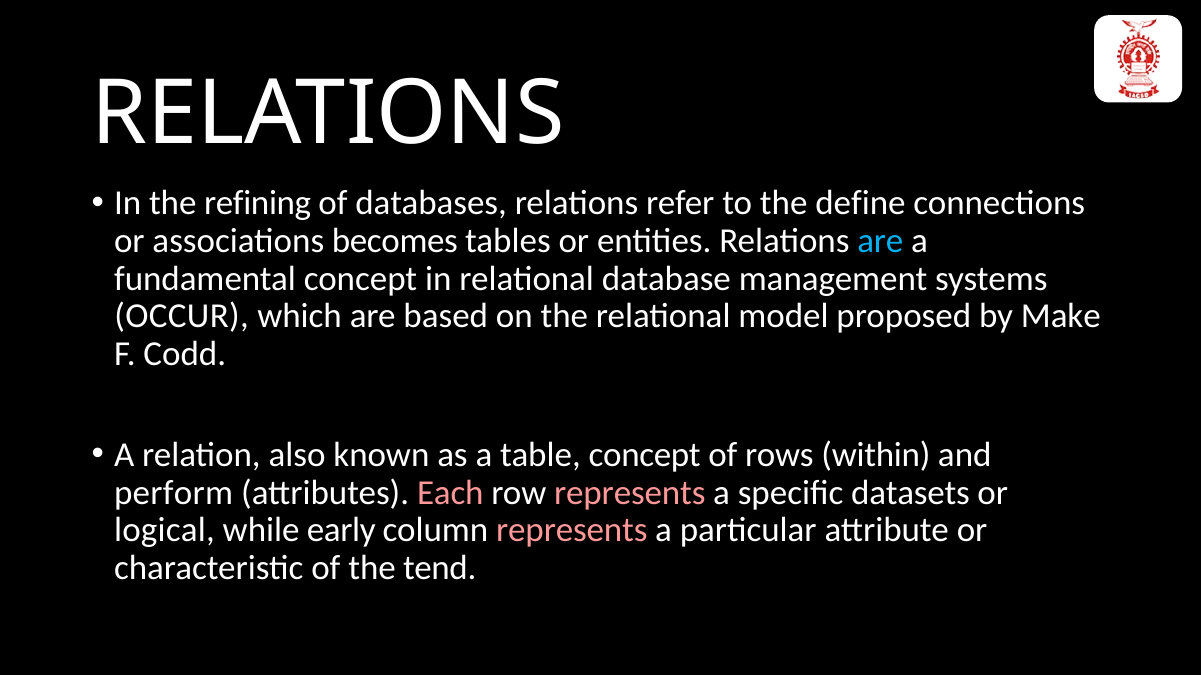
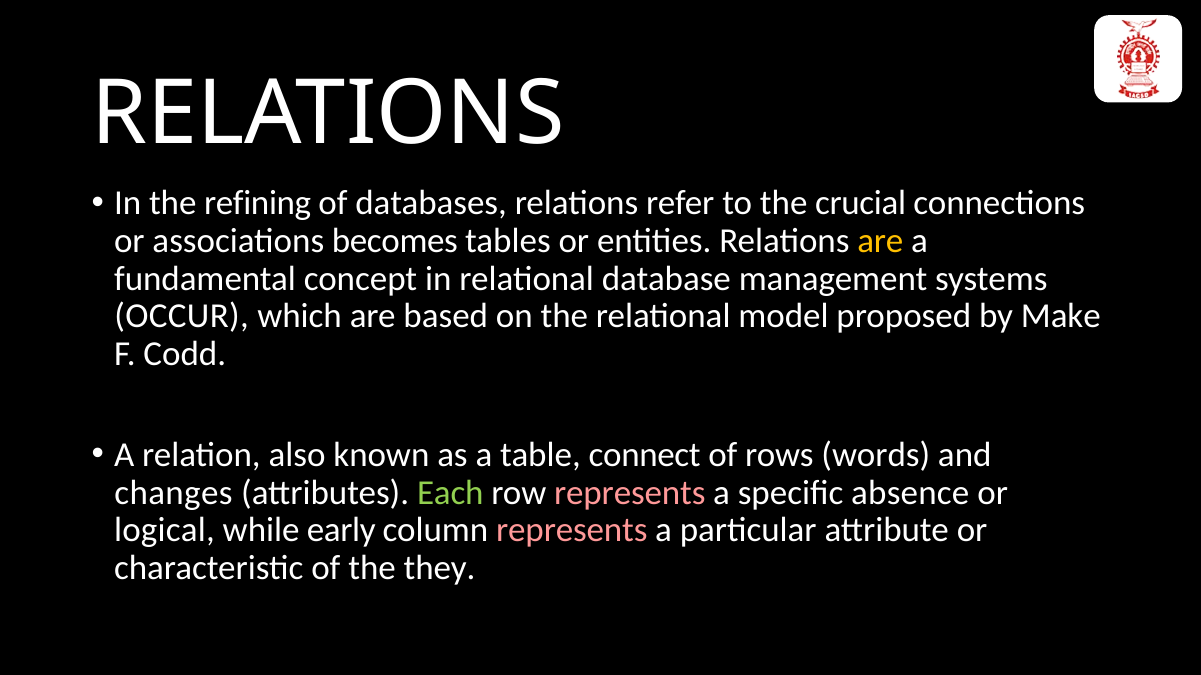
define: define -> crucial
are at (880, 241) colour: light blue -> yellow
table concept: concept -> connect
within: within -> words
perform: perform -> changes
Each colour: pink -> light green
datasets: datasets -> absence
tend: tend -> they
